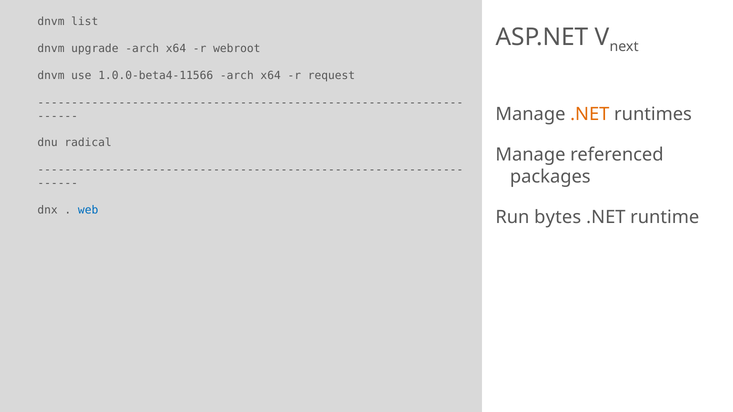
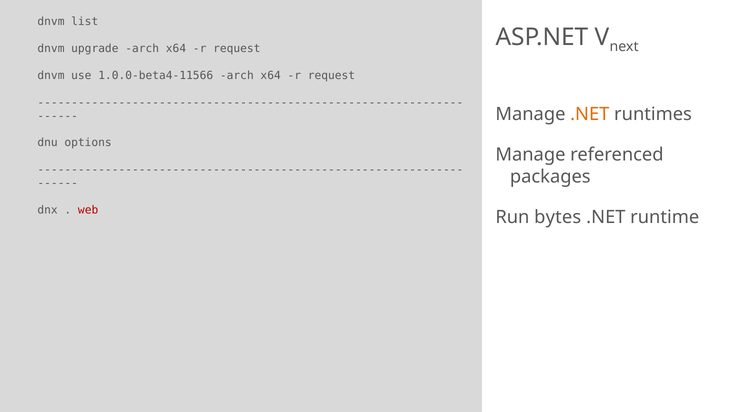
webroot at (237, 49): webroot -> request
radical: radical -> options
web colour: blue -> red
